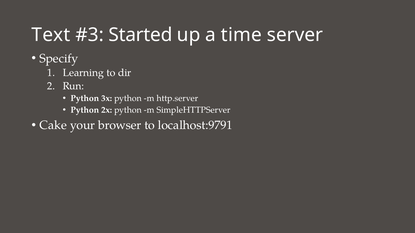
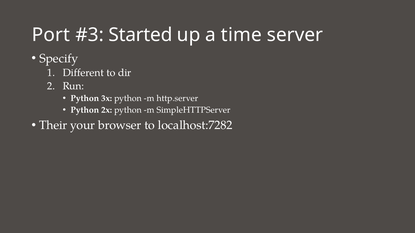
Text: Text -> Port
Learning: Learning -> Different
Cake: Cake -> Their
localhost:9791: localhost:9791 -> localhost:7282
